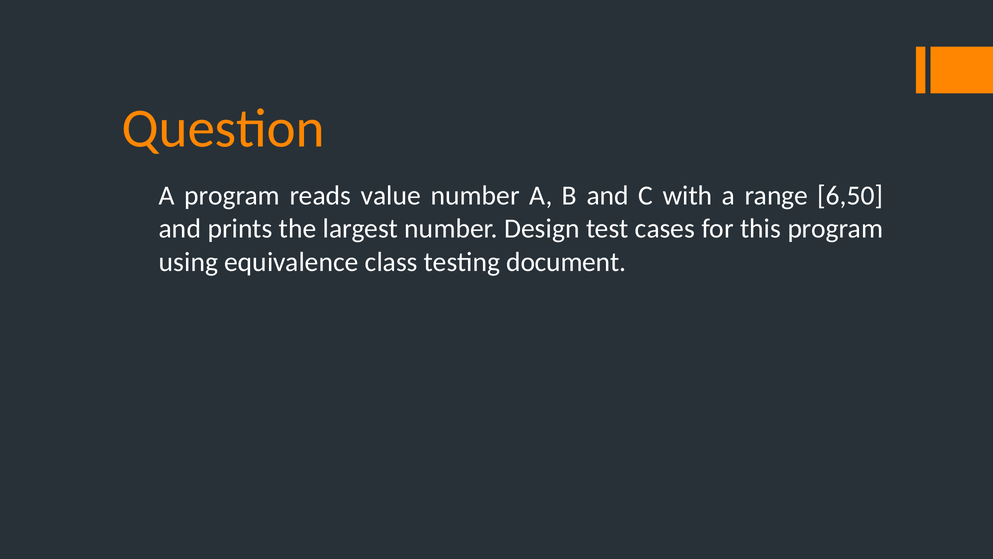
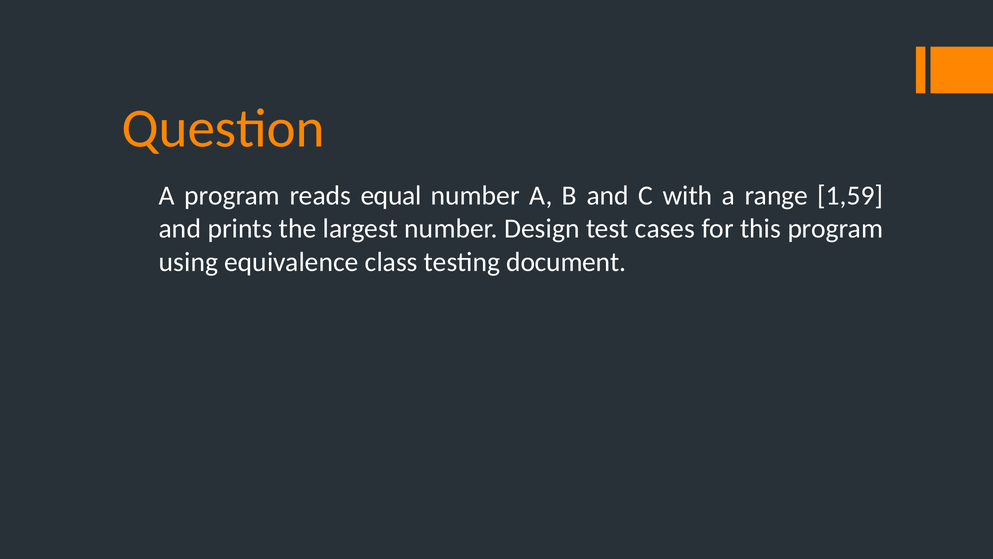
value: value -> equal
6,50: 6,50 -> 1,59
